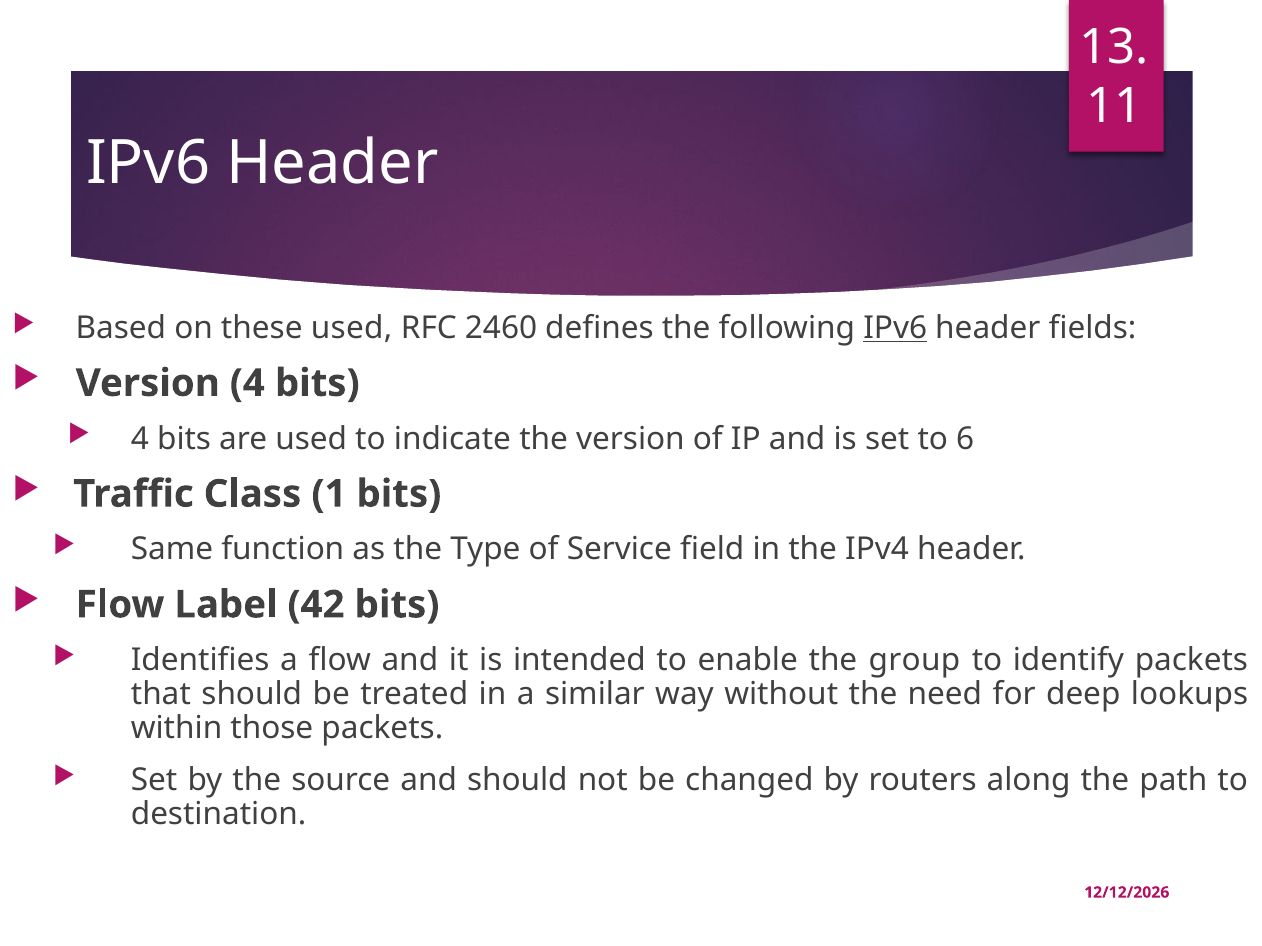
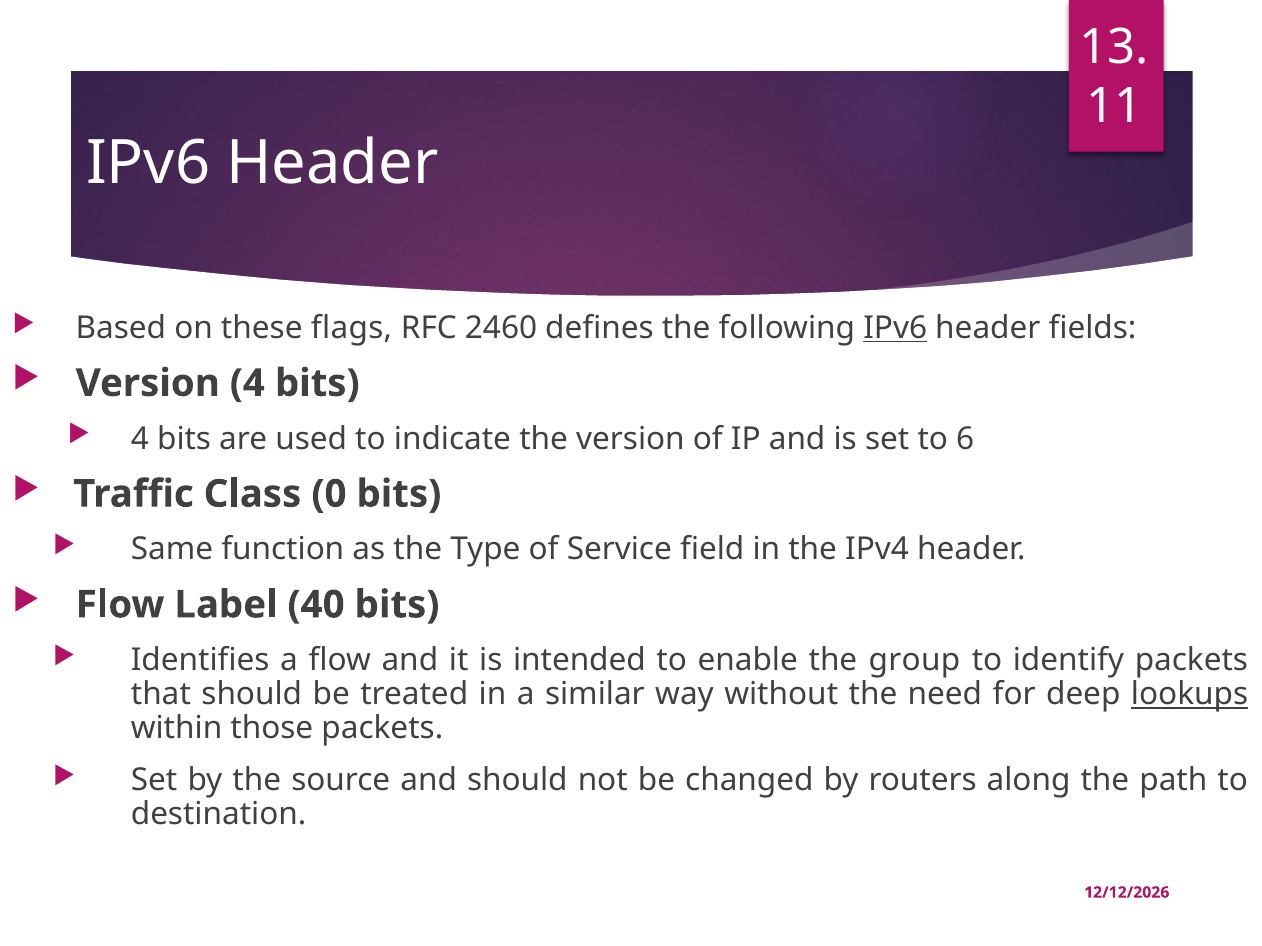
these used: used -> flags
1: 1 -> 0
42: 42 -> 40
lookups underline: none -> present
